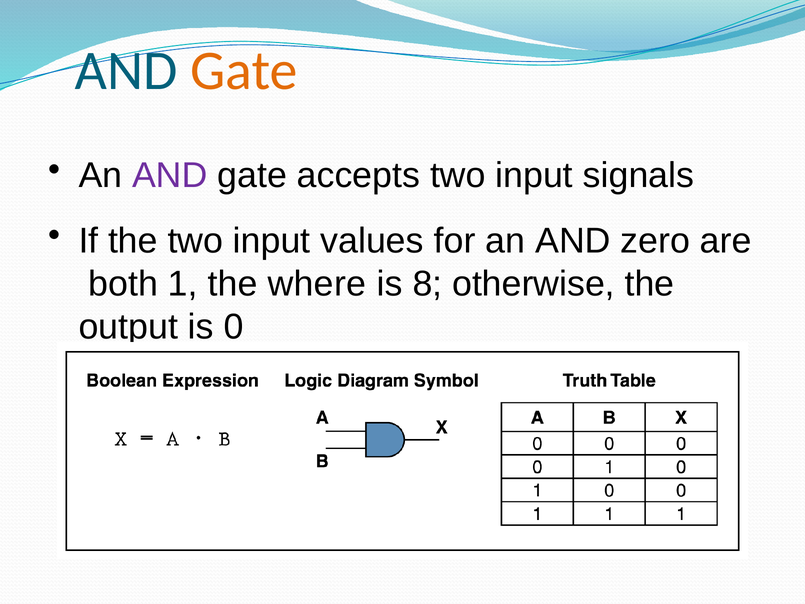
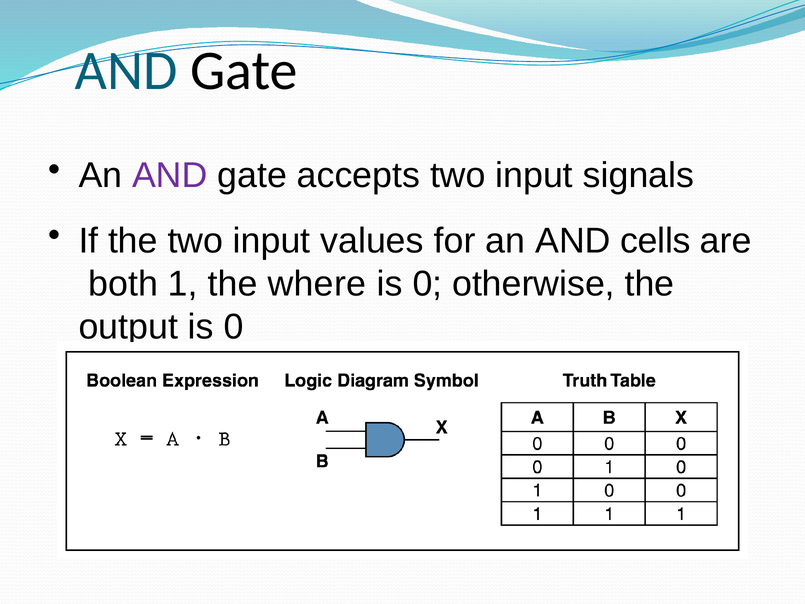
Gate at (244, 71) colour: orange -> black
zero: zero -> cells
8 at (427, 284): 8 -> 0
